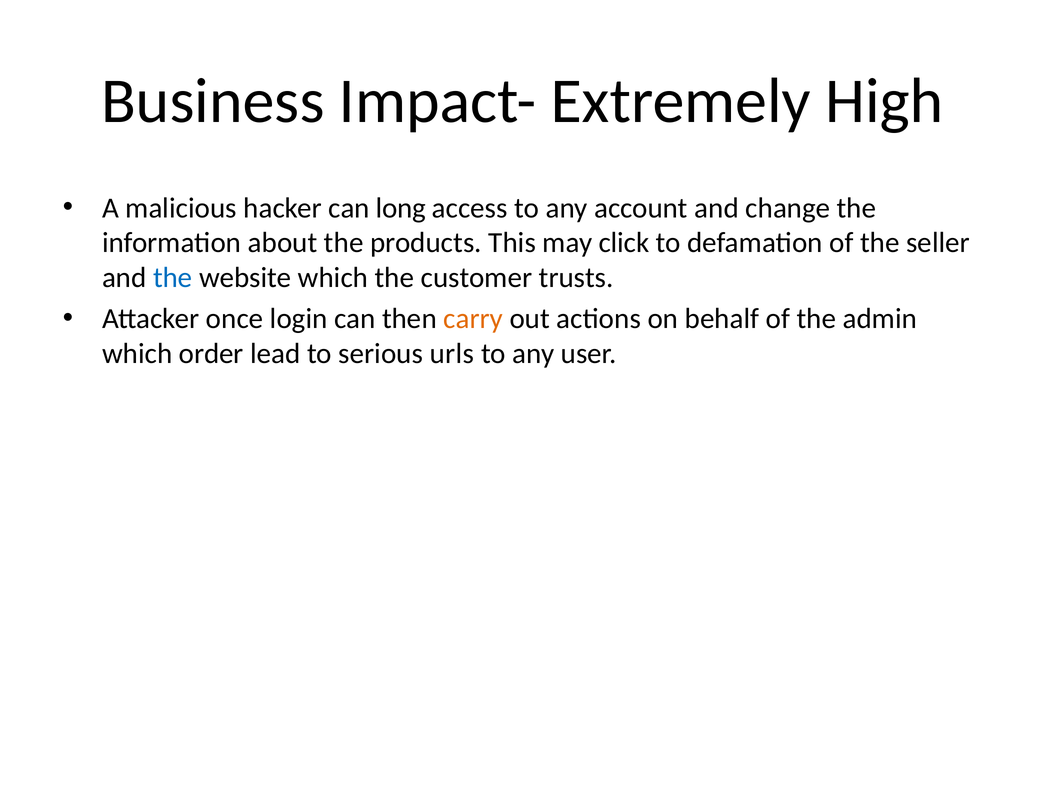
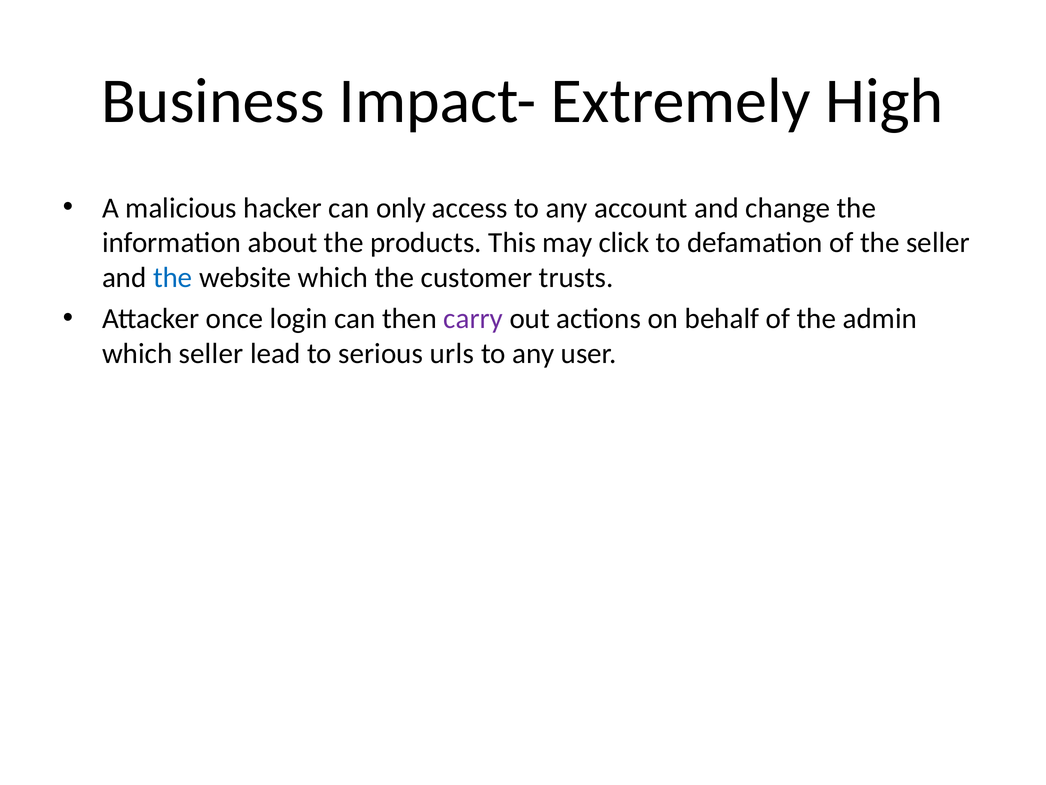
long: long -> only
carry colour: orange -> purple
which order: order -> seller
